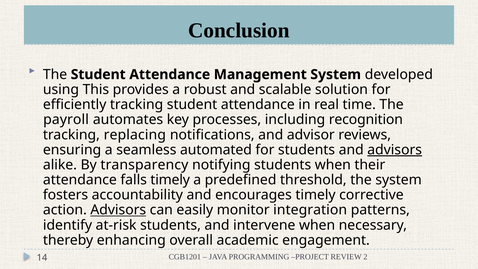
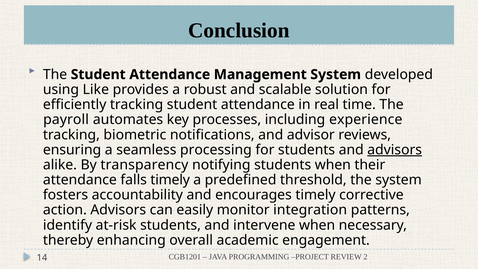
This: This -> Like
recognition: recognition -> experience
replacing: replacing -> biometric
automated: automated -> processing
Advisors at (118, 210) underline: present -> none
